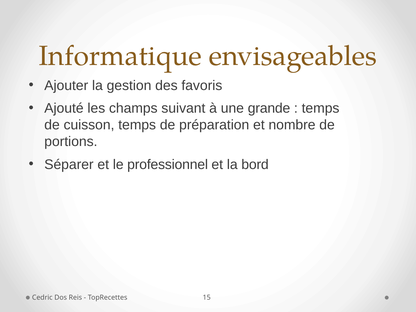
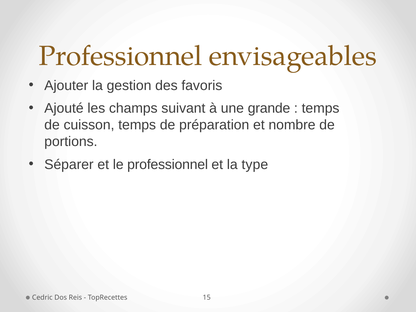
Informatique at (120, 56): Informatique -> Professionnel
bord: bord -> type
